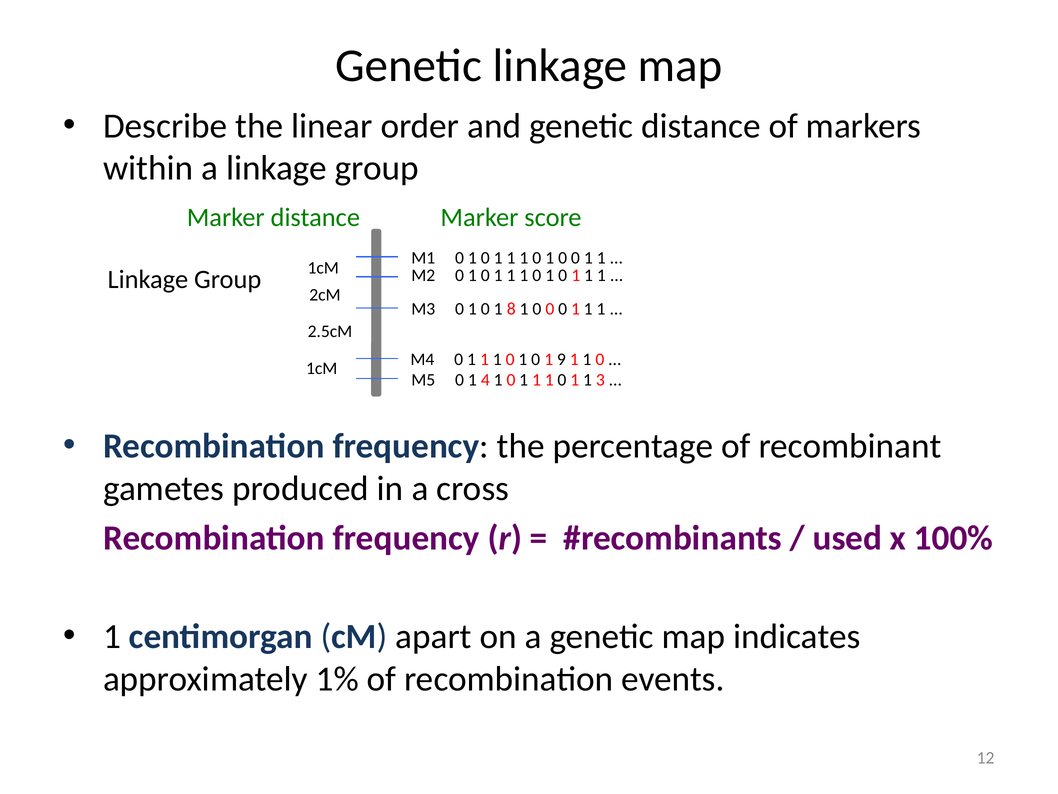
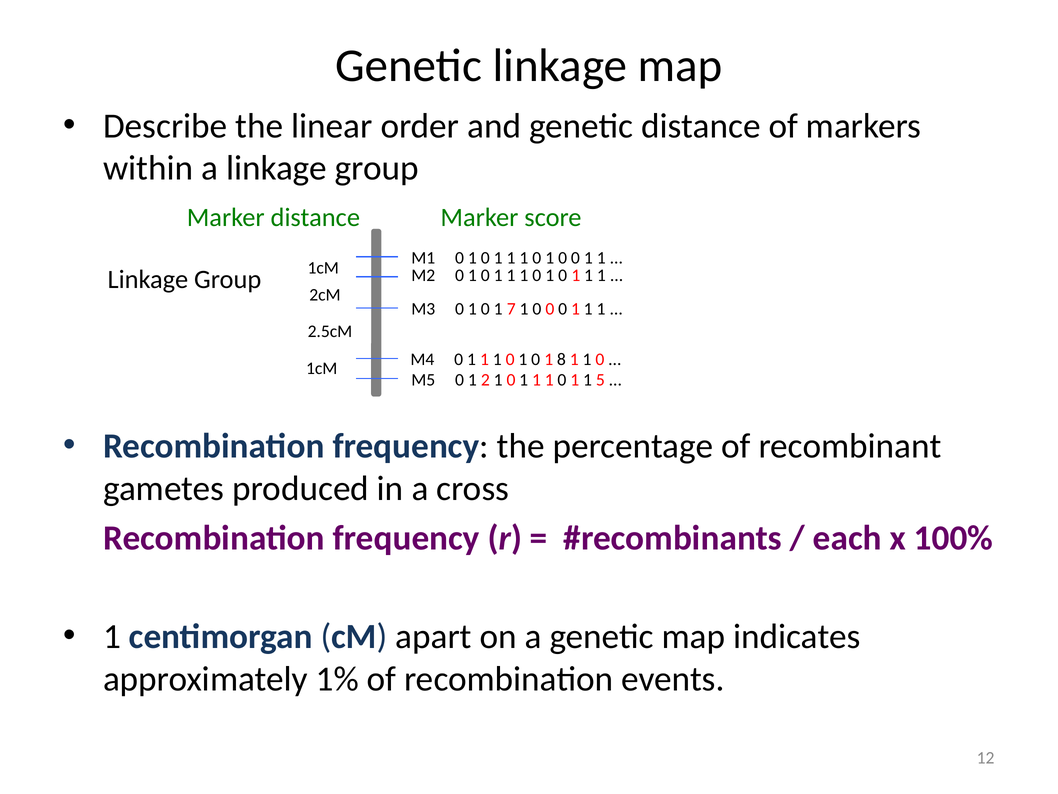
8: 8 -> 7
9: 9 -> 8
4: 4 -> 2
3: 3 -> 5
used: used -> each
